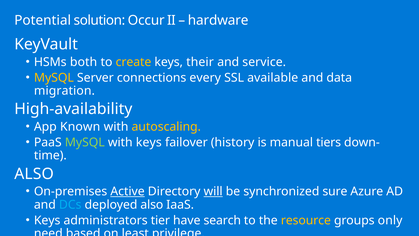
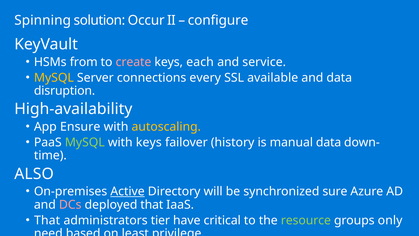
Potential: Potential -> Spinning
hardware: hardware -> configure
both: both -> from
create colour: yellow -> pink
their: their -> each
migration: migration -> disruption
Known: Known -> Ensure
manual tiers: tiers -> data
will underline: present -> none
DCs colour: light blue -> pink
deployed also: also -> that
Keys at (47, 220): Keys -> That
search: search -> critical
resource colour: yellow -> light green
